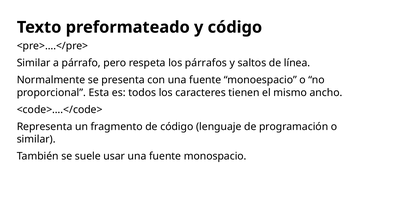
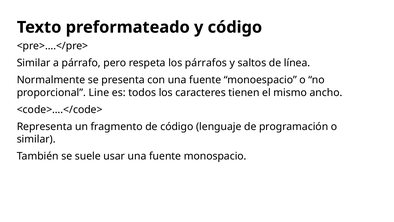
Esta: Esta -> Line
